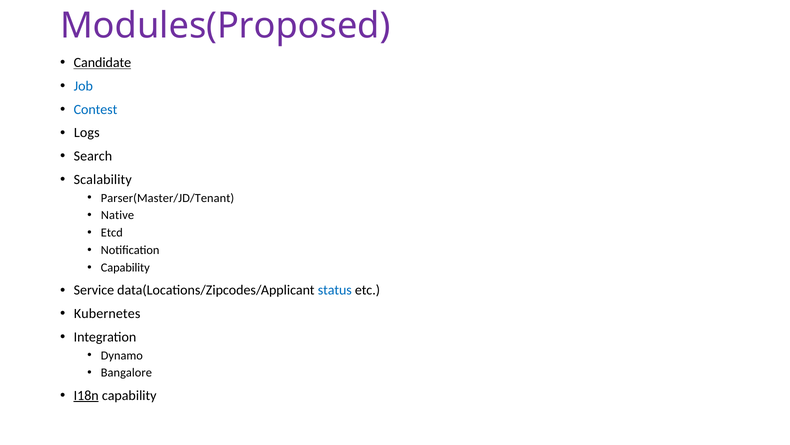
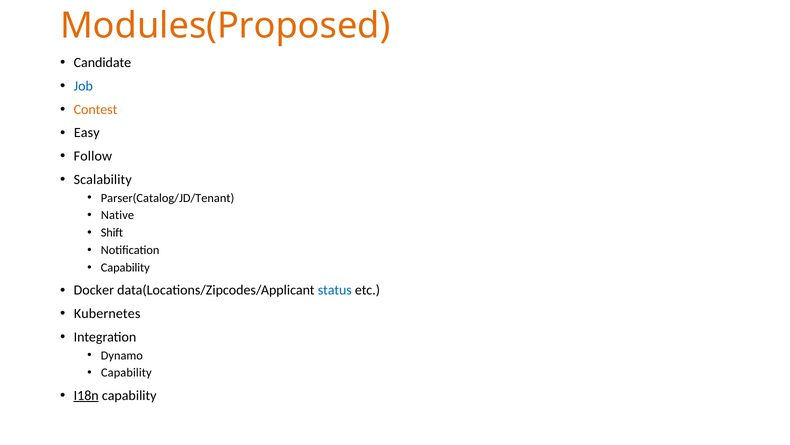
Modules(Proposed colour: purple -> orange
Candidate underline: present -> none
Contest colour: blue -> orange
Logs: Logs -> Easy
Search: Search -> Follow
Parser(Master/JD/Tenant: Parser(Master/JD/Tenant -> Parser(Catalog/JD/Tenant
Etcd: Etcd -> Shift
Service: Service -> Docker
Bangalore at (126, 372): Bangalore -> Capability
